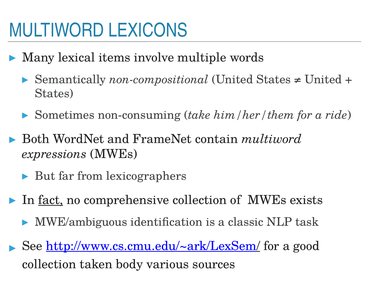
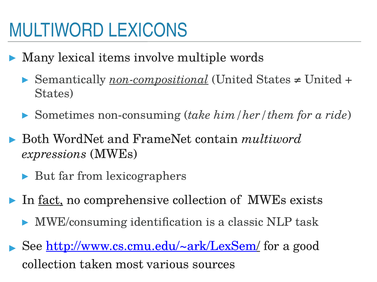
non-compositional underline: none -> present
MWE/ambiguous: MWE/ambiguous -> MWE/consuming
body: body -> most
